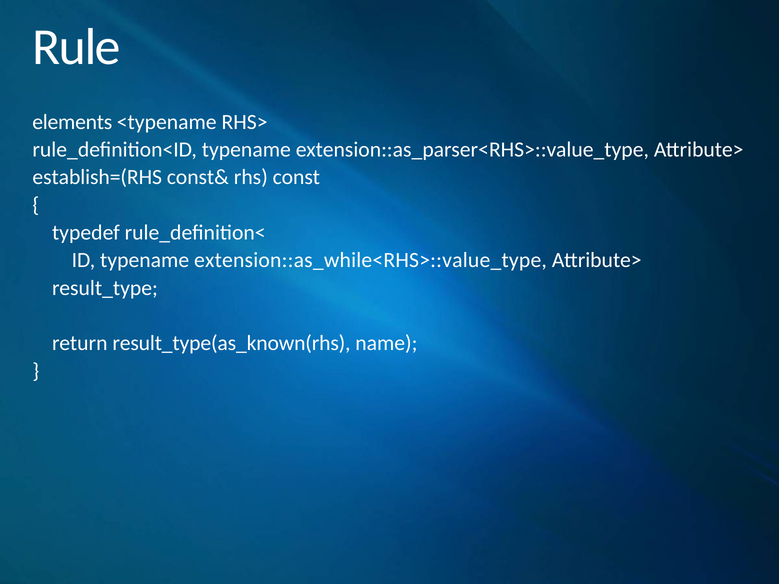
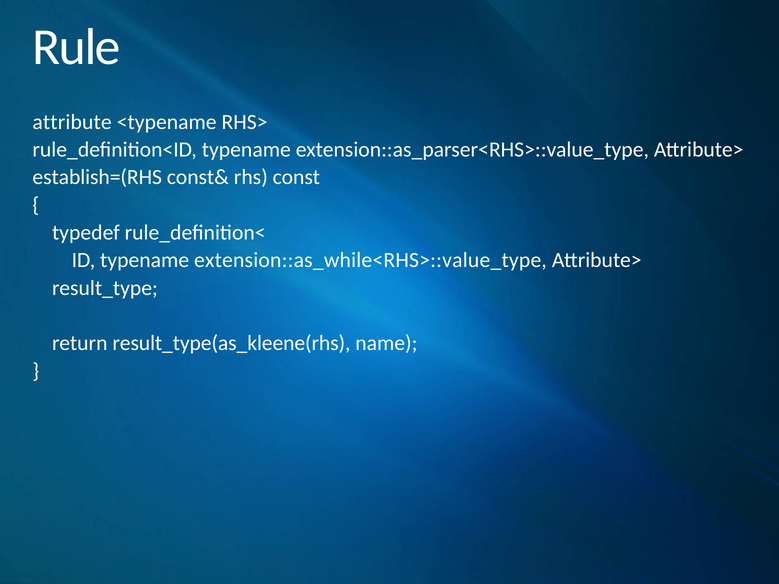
elements: elements -> attribute
result_type(as_known(rhs: result_type(as_known(rhs -> result_type(as_kleene(rhs
